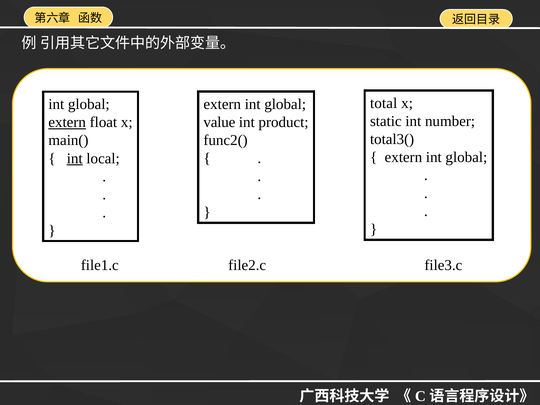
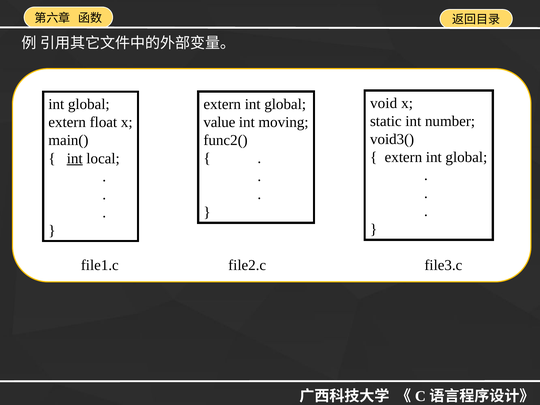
total: total -> void
product: product -> moving
extern at (67, 122) underline: present -> none
total3(: total3( -> void3(
